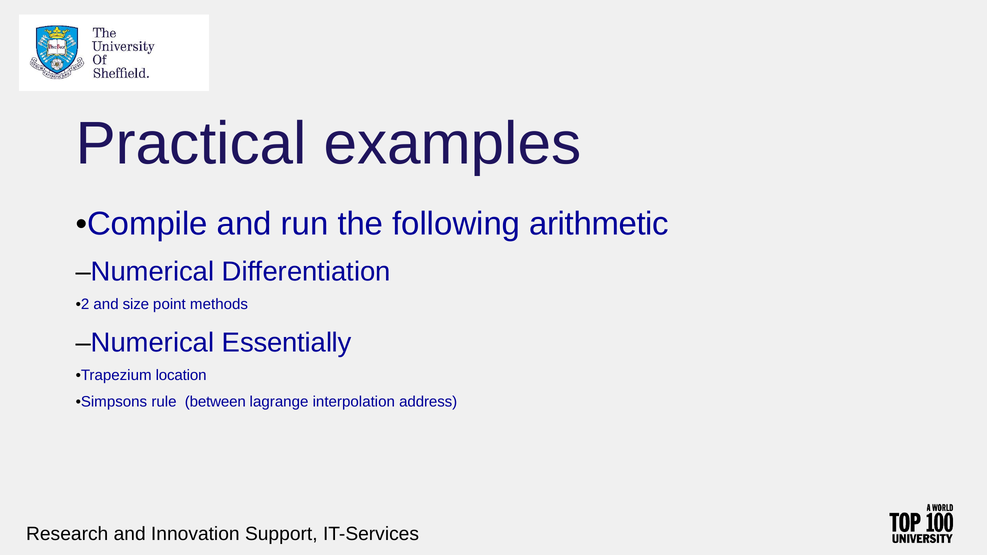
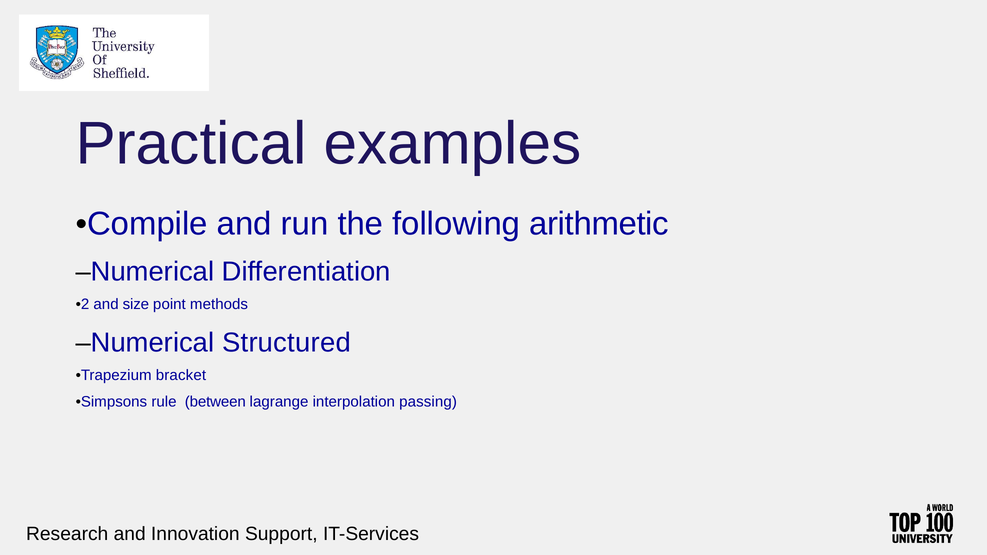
Essentially: Essentially -> Structured
location: location -> bracket
address: address -> passing
